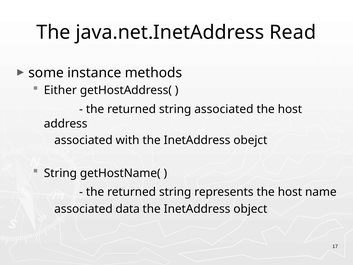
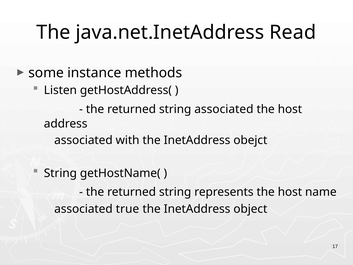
Either: Either -> Listen
data: data -> true
